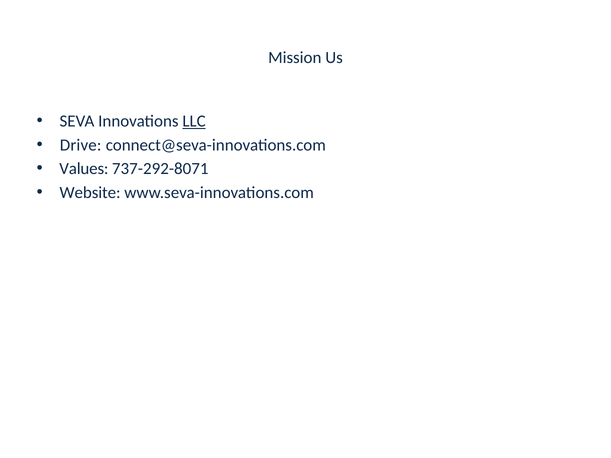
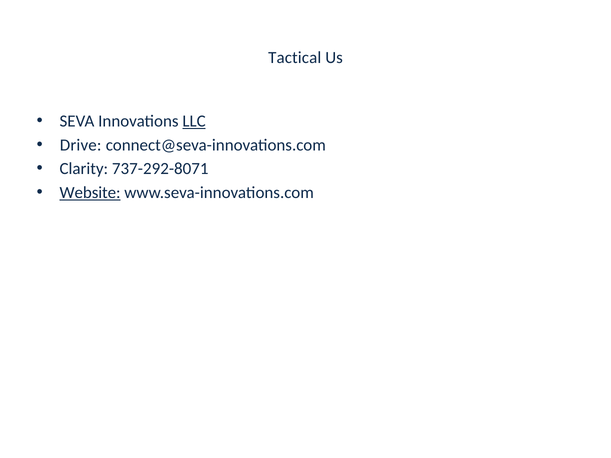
Mission: Mission -> Tactical
Values: Values -> Clarity
Website underline: none -> present
